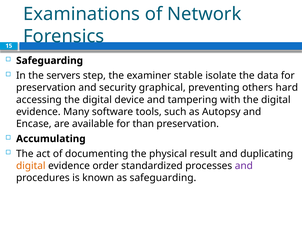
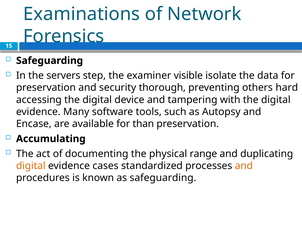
stable: stable -> visible
graphical: graphical -> thorough
result: result -> range
order: order -> cases
and at (244, 166) colour: purple -> orange
